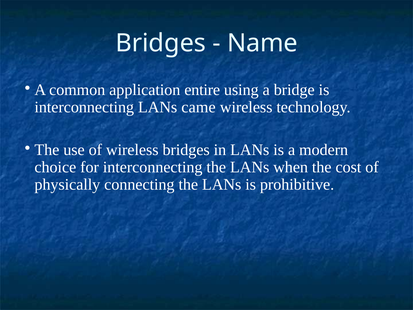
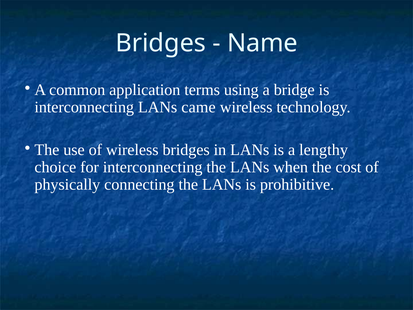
entire: entire -> terms
modern: modern -> lengthy
